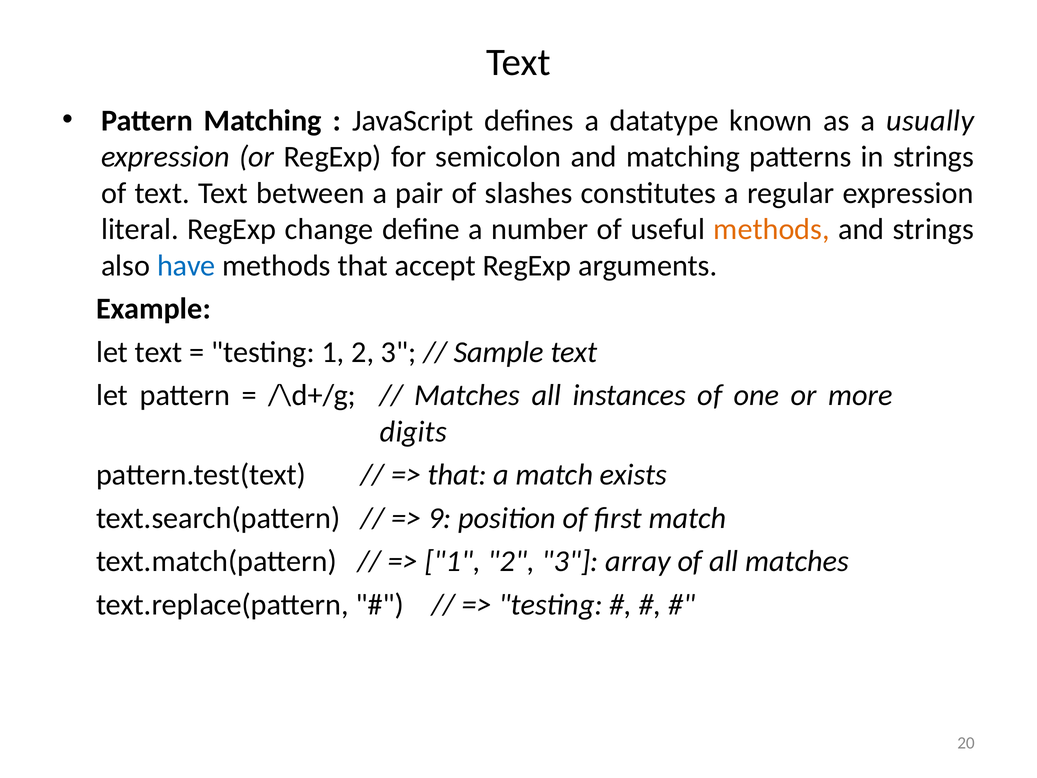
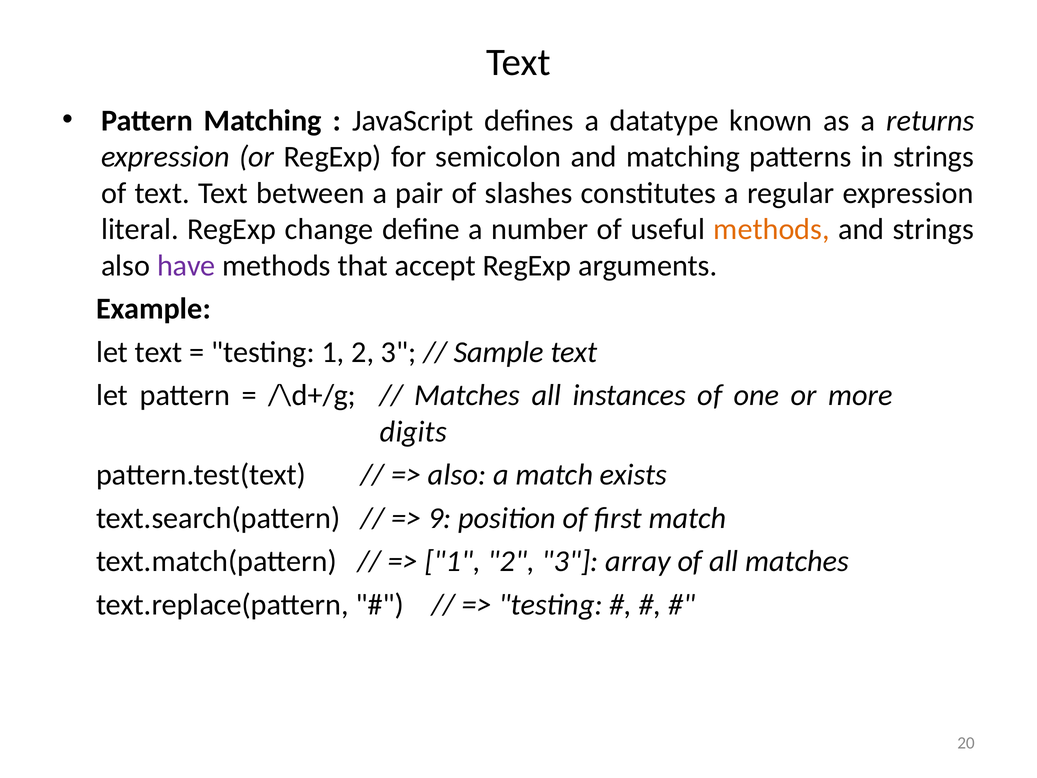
usually: usually -> returns
have colour: blue -> purple
that at (457, 475): that -> also
